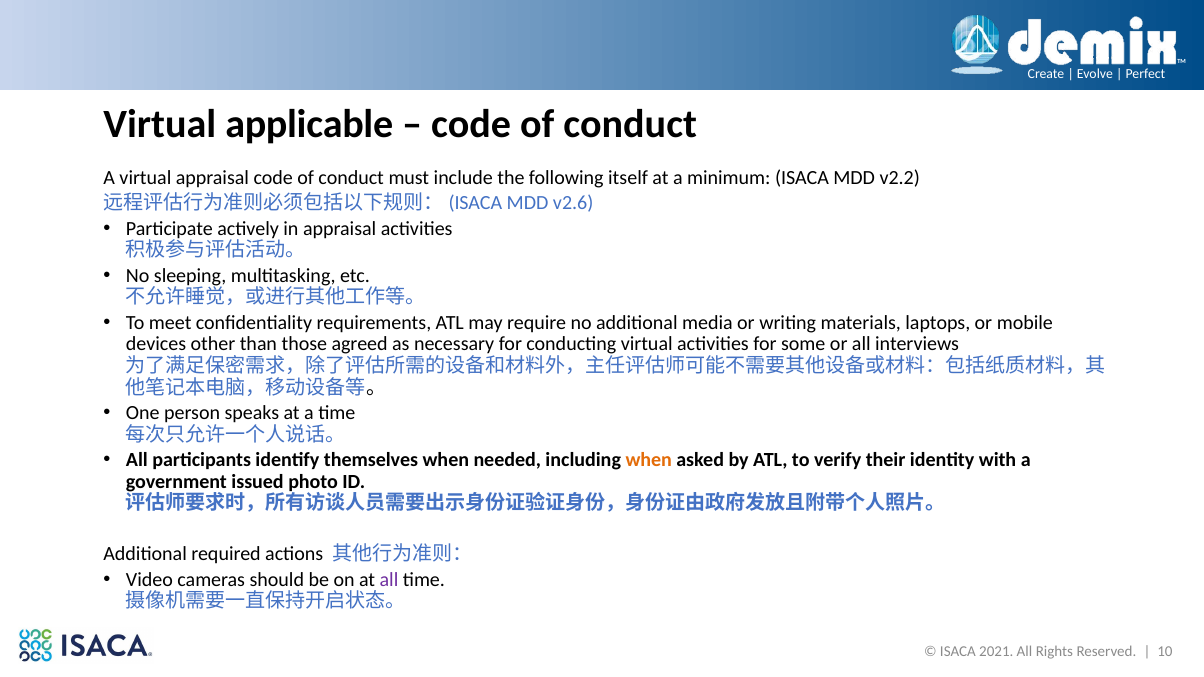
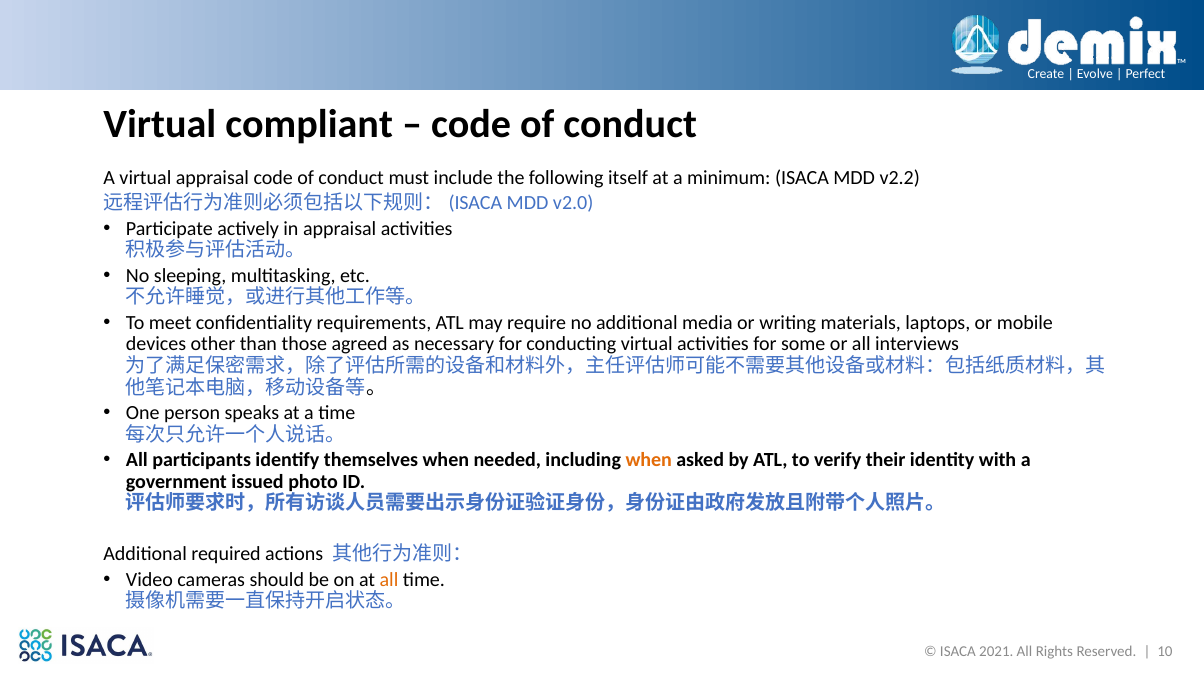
applicable: applicable -> compliant
v2.6: v2.6 -> v2.0
all at (389, 580) colour: purple -> orange
